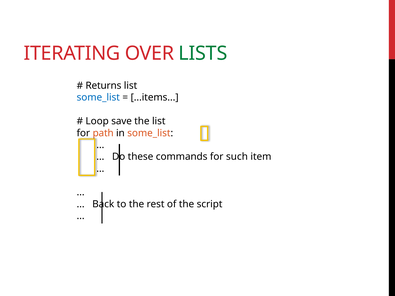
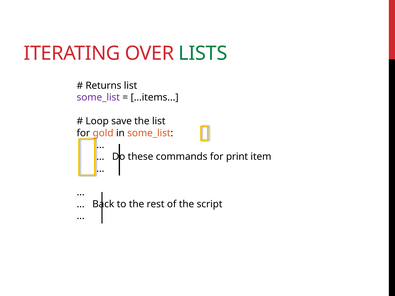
some_list at (98, 98) colour: blue -> purple
path: path -> gold
such: such -> print
